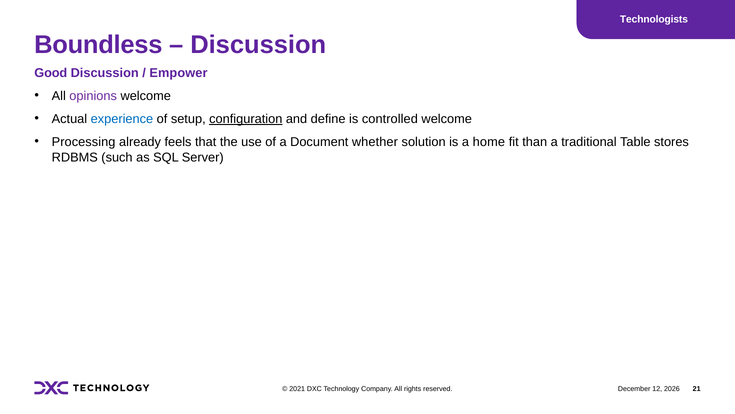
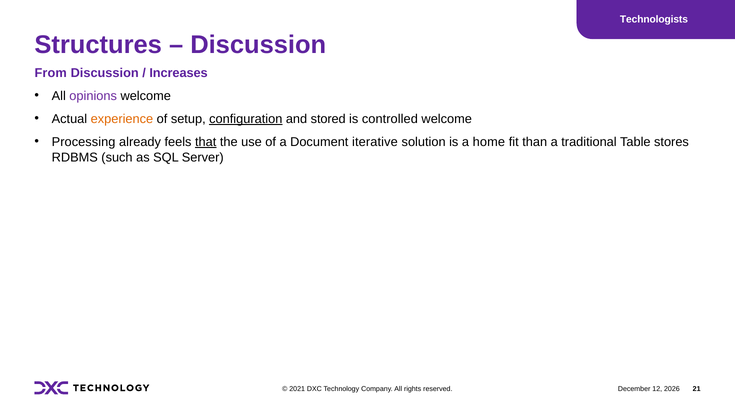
Boundless: Boundless -> Structures
Good: Good -> From
Empower: Empower -> Increases
experience colour: blue -> orange
define: define -> stored
that underline: none -> present
whether: whether -> iterative
